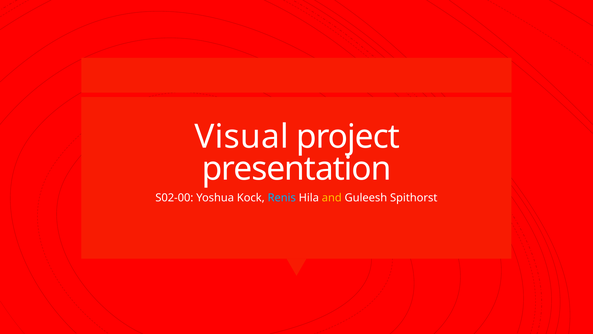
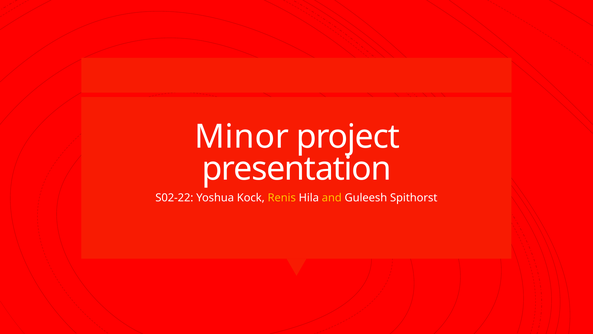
Visual: Visual -> Minor
S02-00: S02-00 -> S02-22
Renis colour: light blue -> yellow
